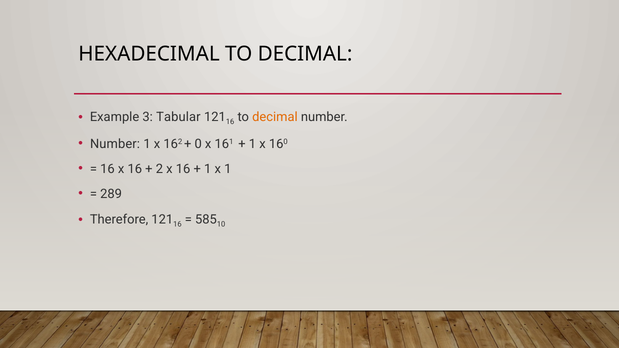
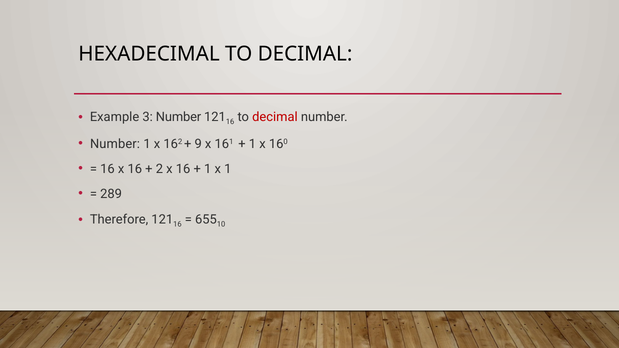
3 Tabular: Tabular -> Number
decimal at (275, 117) colour: orange -> red
0: 0 -> 9
585: 585 -> 655
